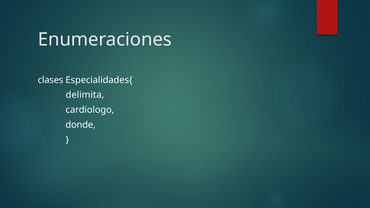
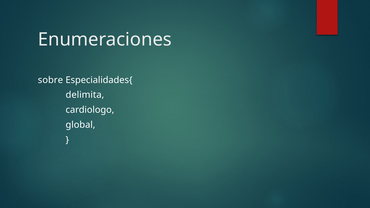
clases: clases -> sobre
donde: donde -> global
